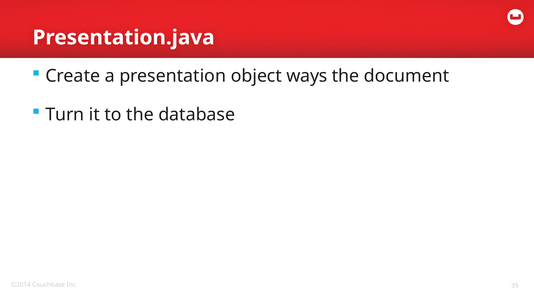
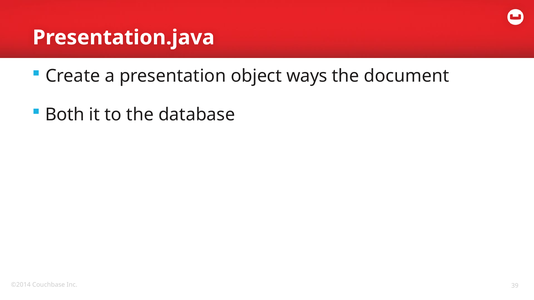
Turn: Turn -> Both
